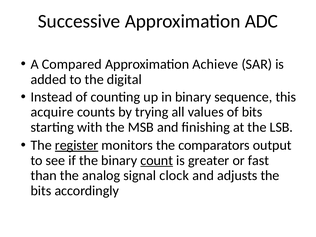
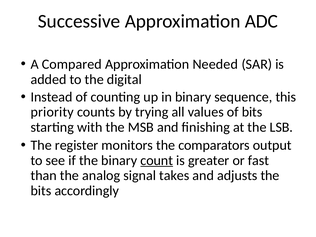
Achieve: Achieve -> Needed
acquire: acquire -> priority
register underline: present -> none
clock: clock -> takes
